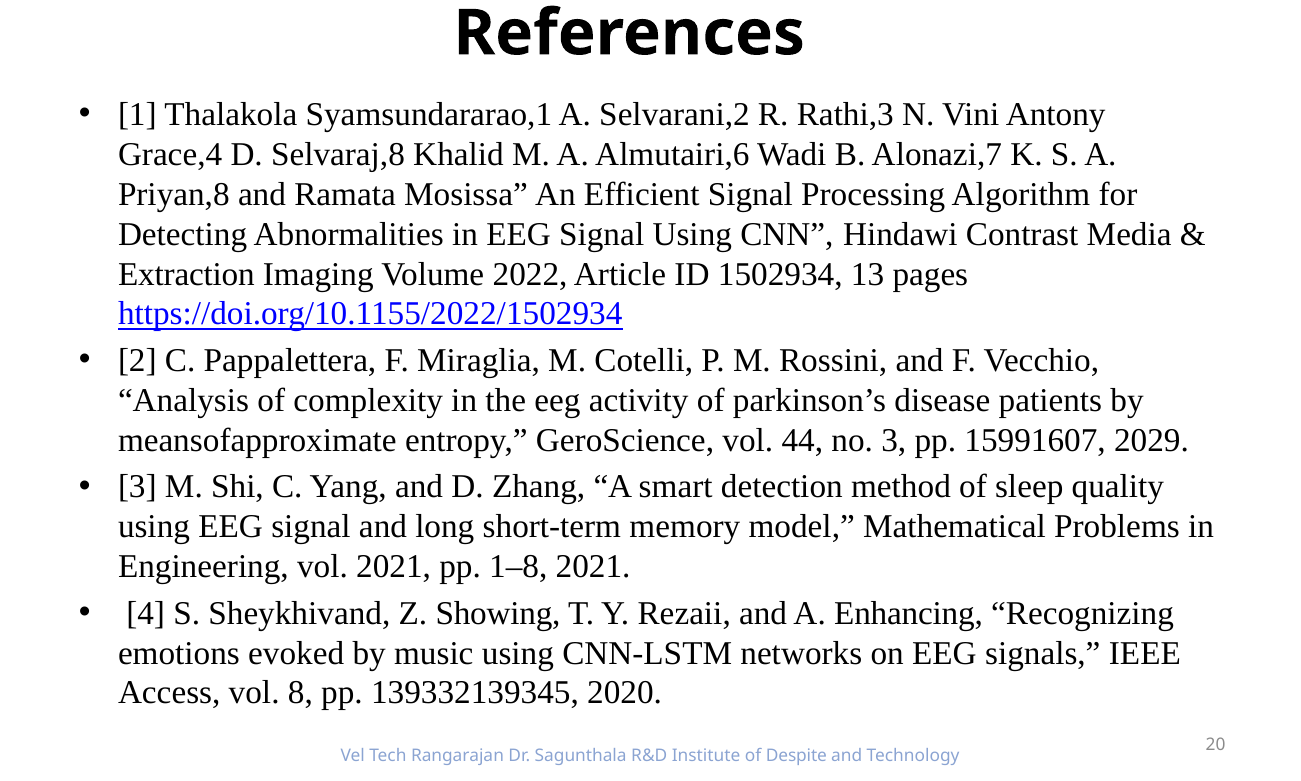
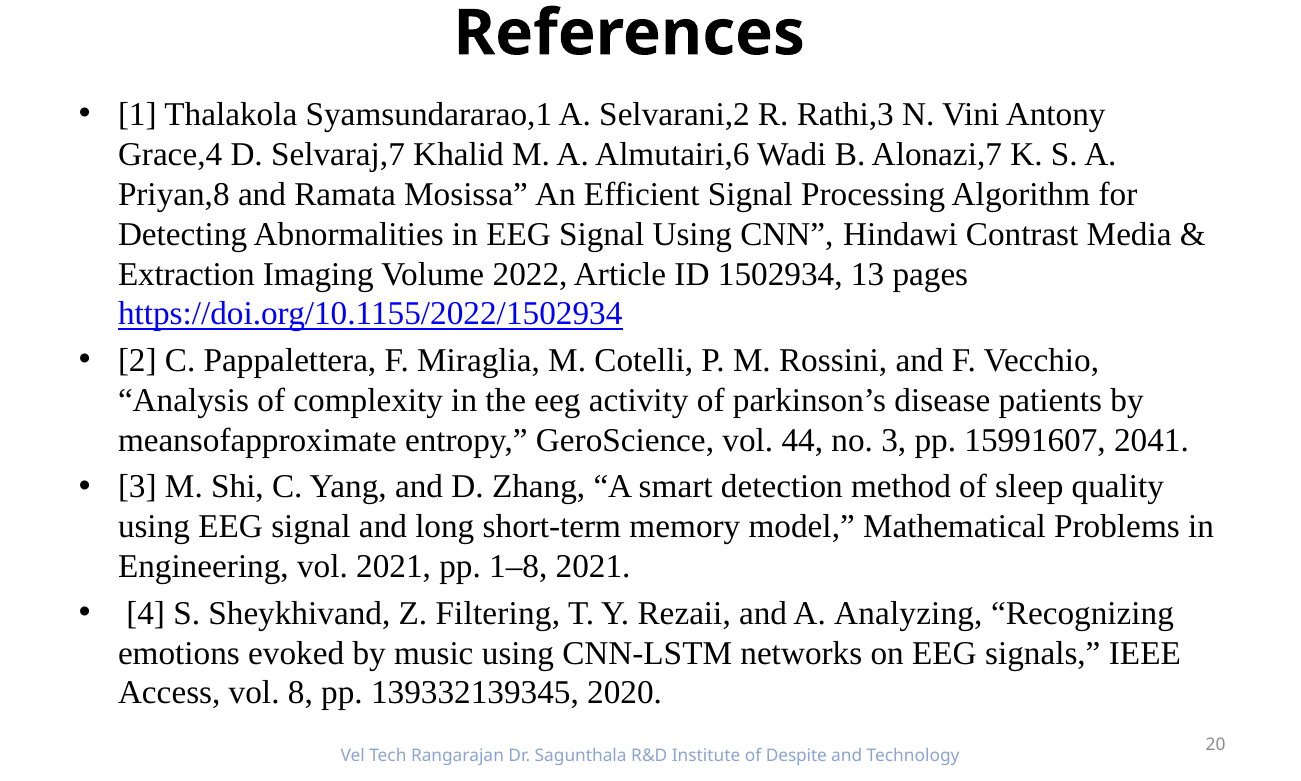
Selvaraj,8: Selvaraj,8 -> Selvaraj,7
2029: 2029 -> 2041
Showing: Showing -> Filtering
Enhancing: Enhancing -> Analyzing
